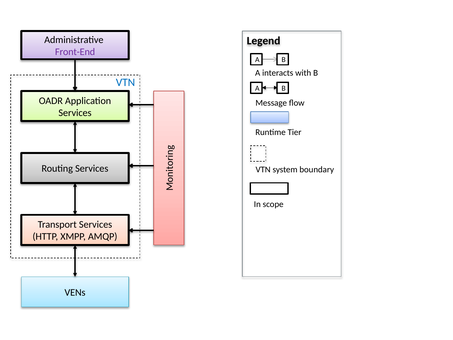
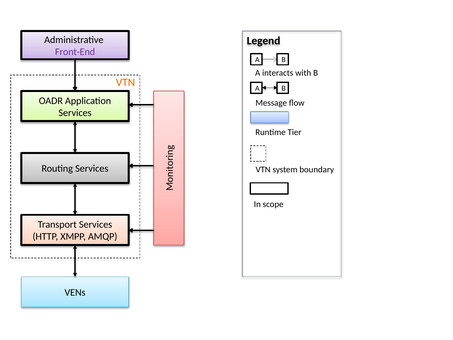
VTN at (125, 82) colour: blue -> orange
